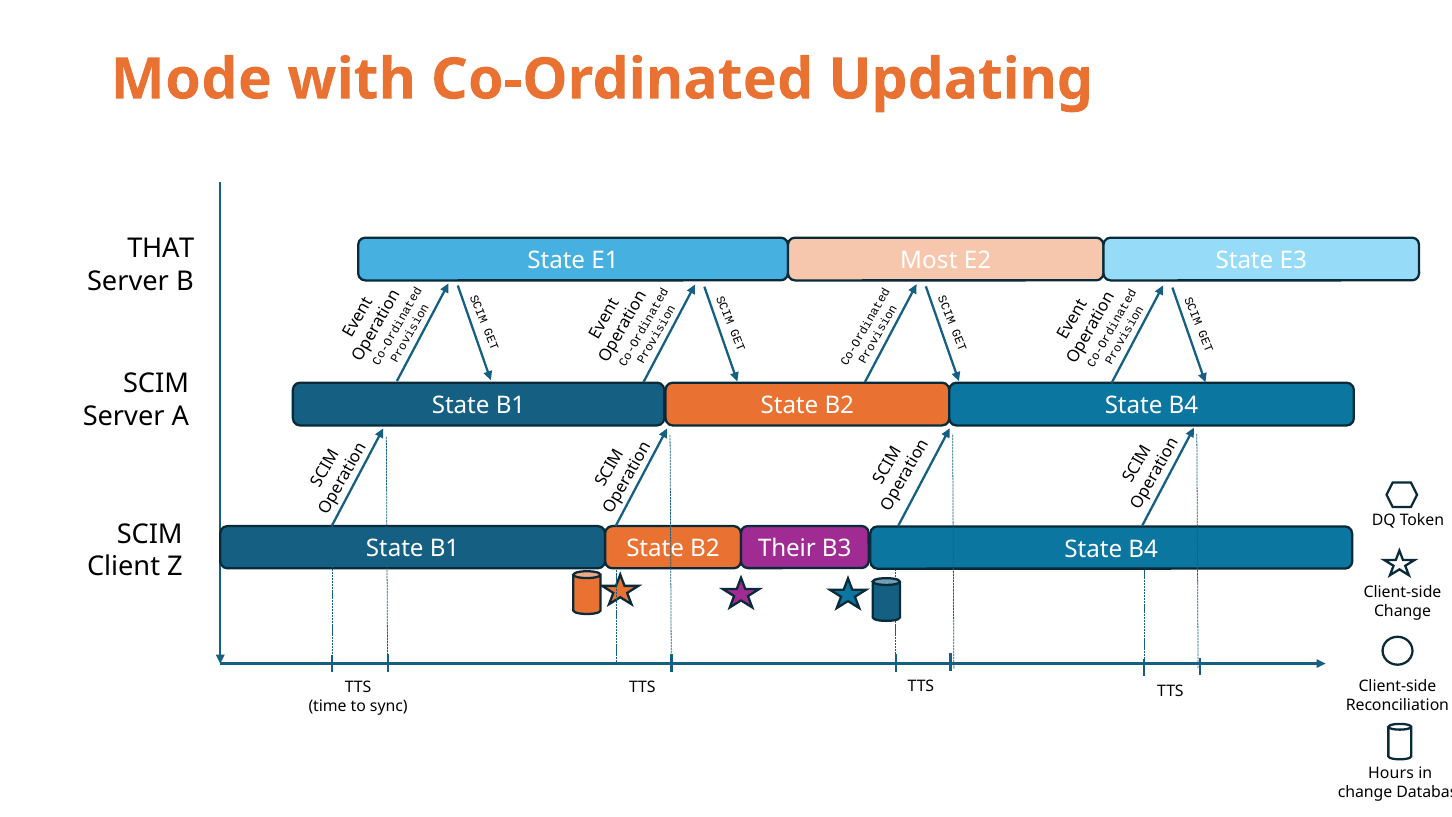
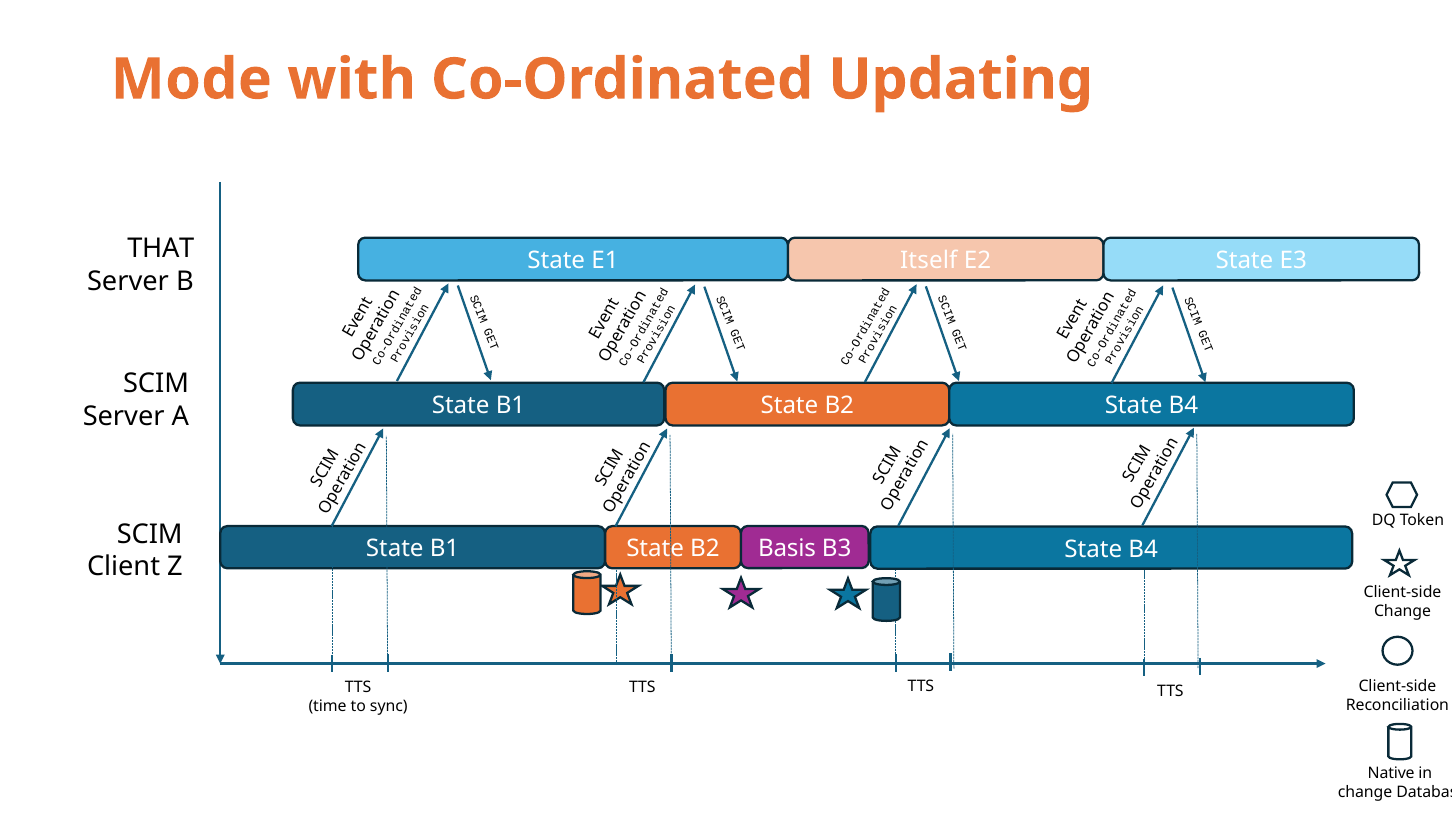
Most: Most -> Itself
Their: Their -> Basis
Hours: Hours -> Native
